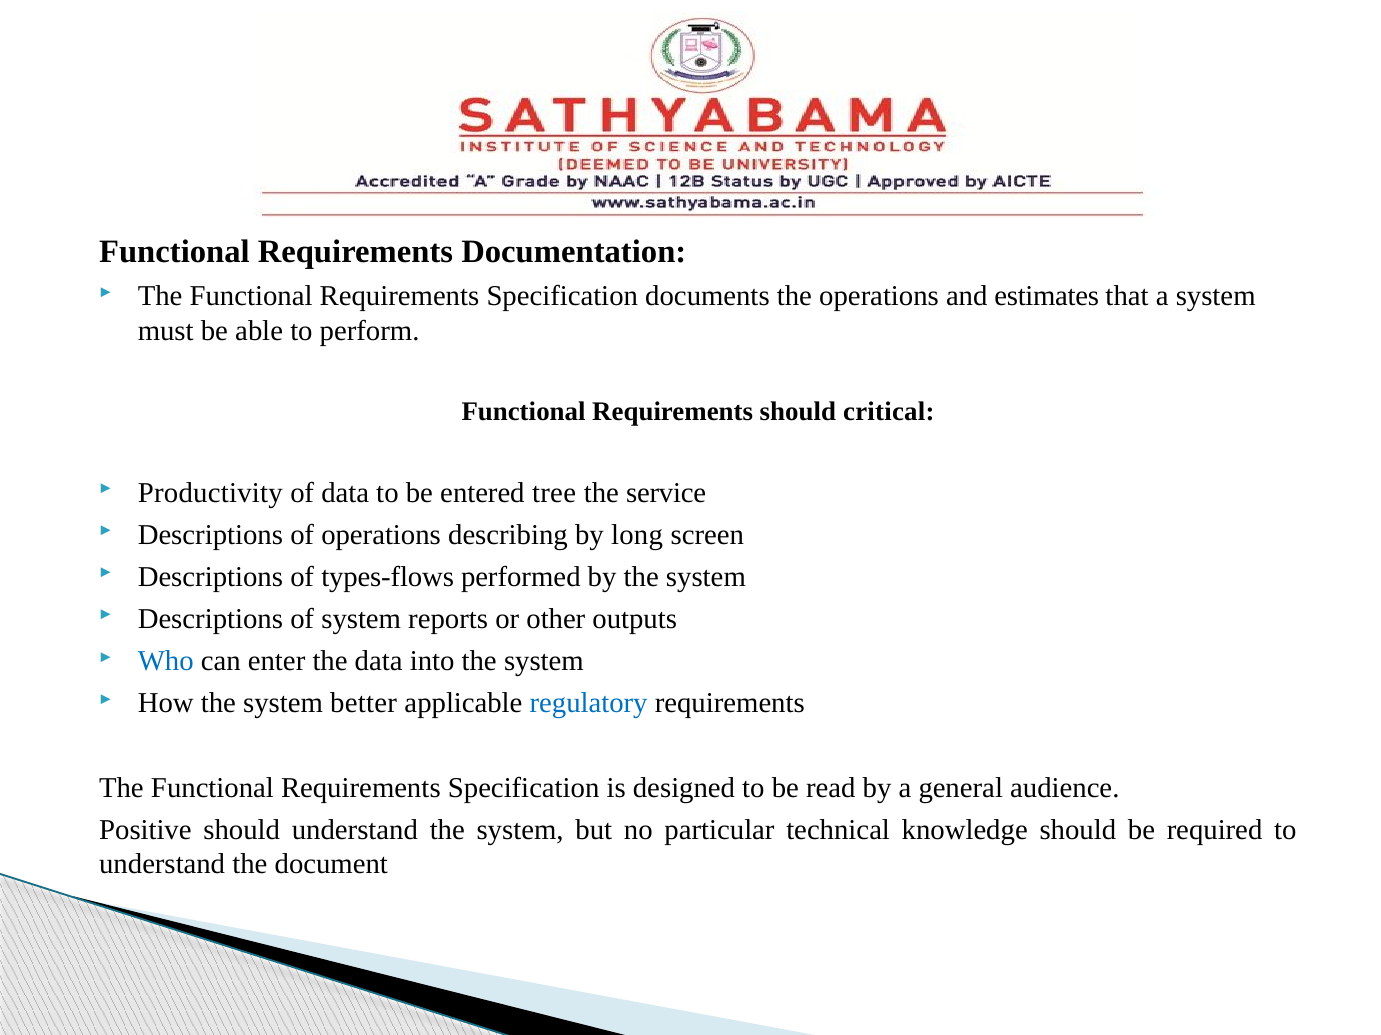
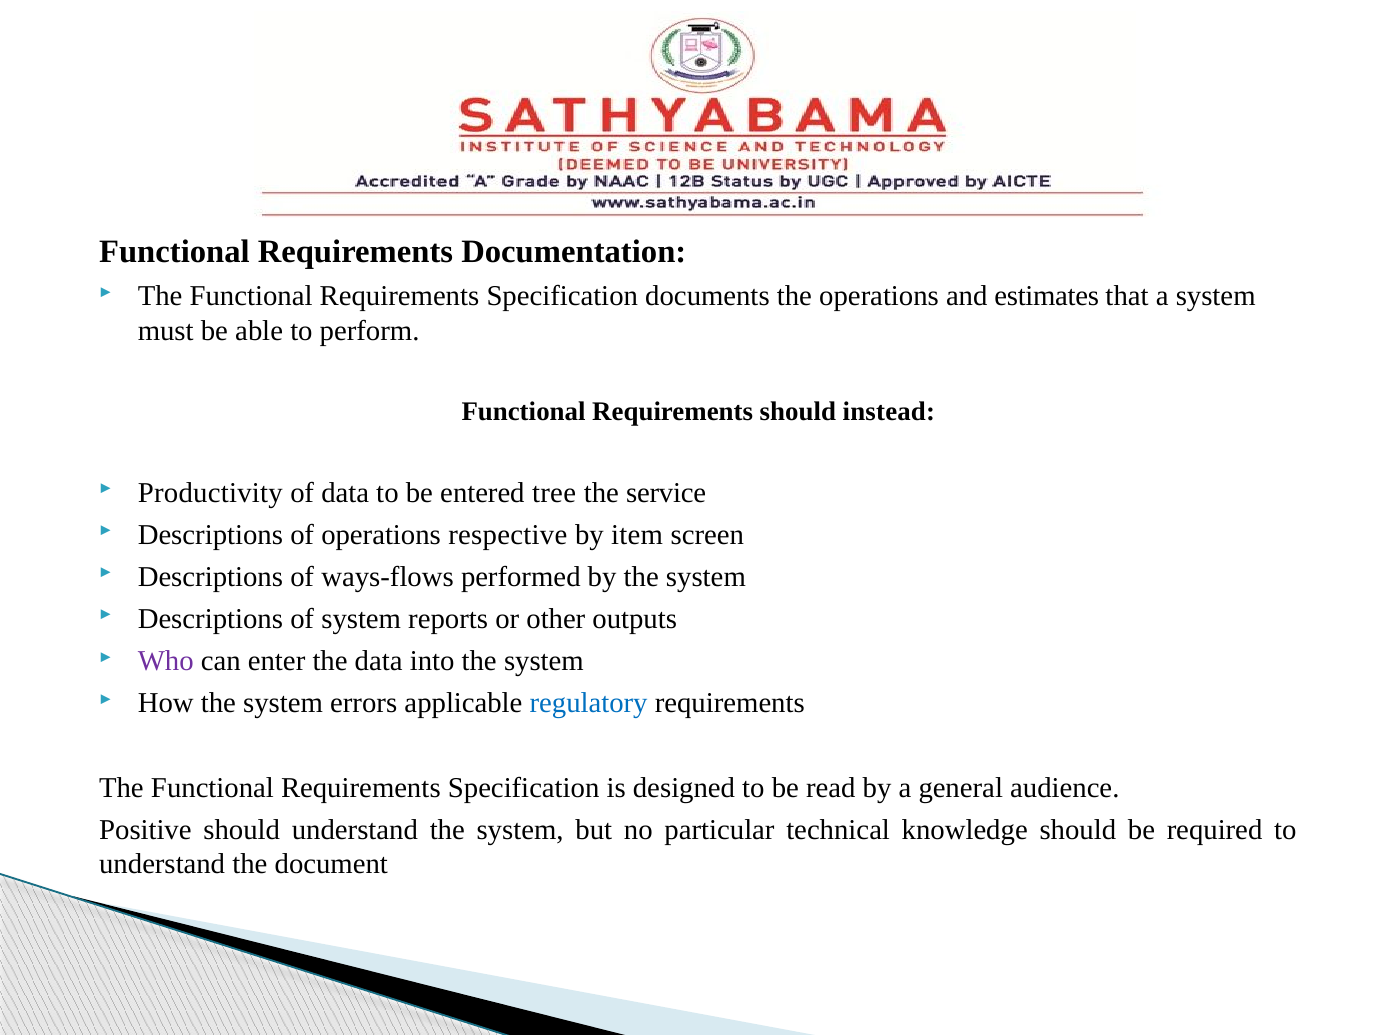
critical: critical -> instead
describing: describing -> respective
long: long -> item
types-flows: types-flows -> ways-flows
Who colour: blue -> purple
better: better -> errors
